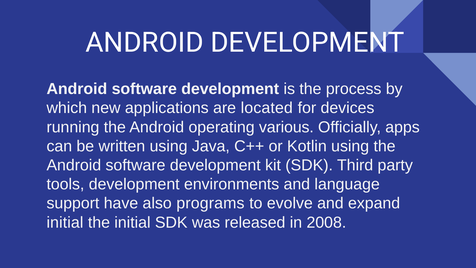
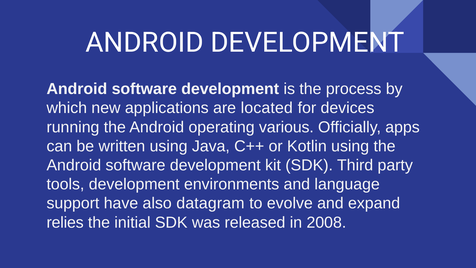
programs: programs -> datagram
initial at (65, 222): initial -> relies
